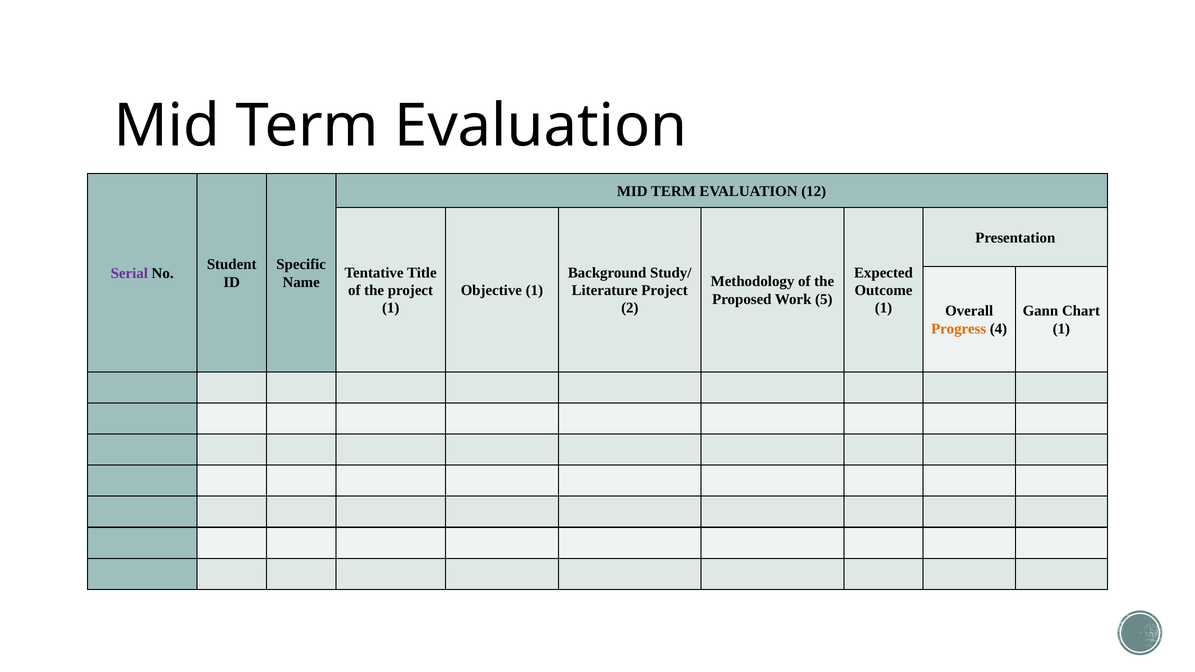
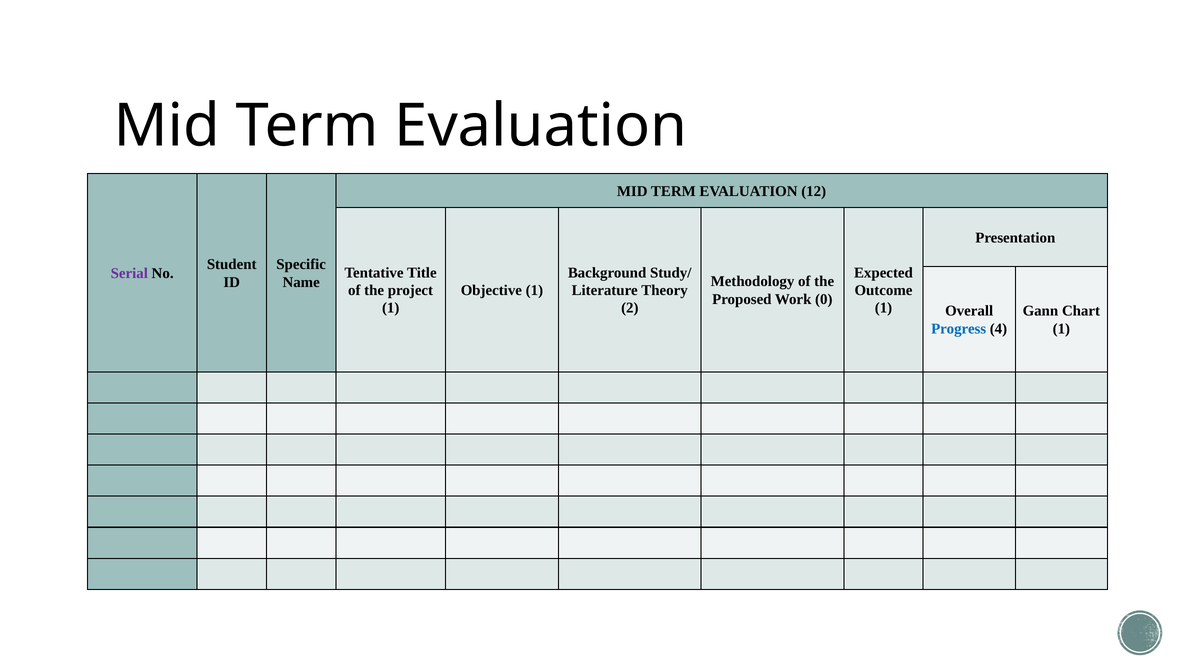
Literature Project: Project -> Theory
5: 5 -> 0
Progress colour: orange -> blue
